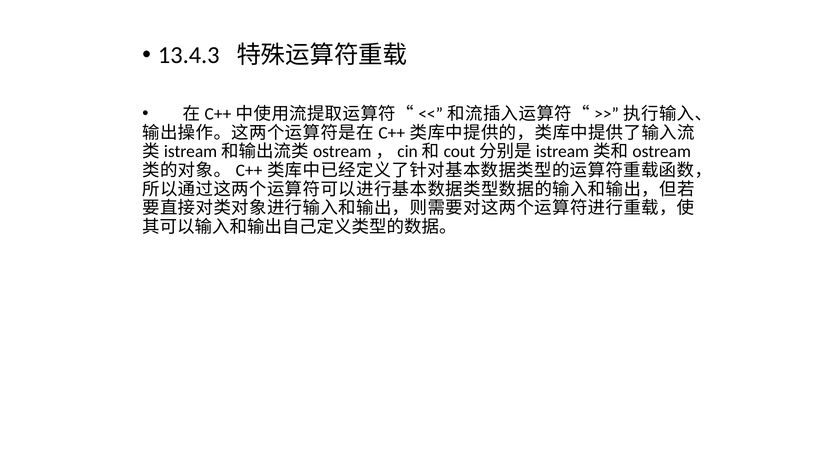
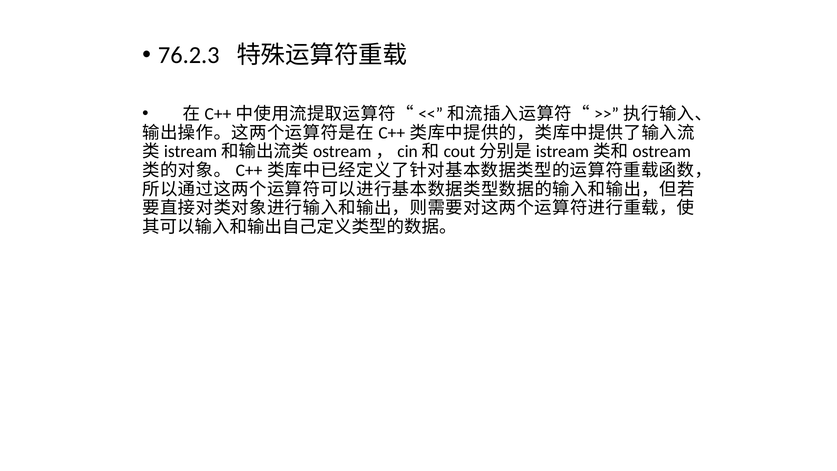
13.4.3: 13.4.3 -> 76.2.3
